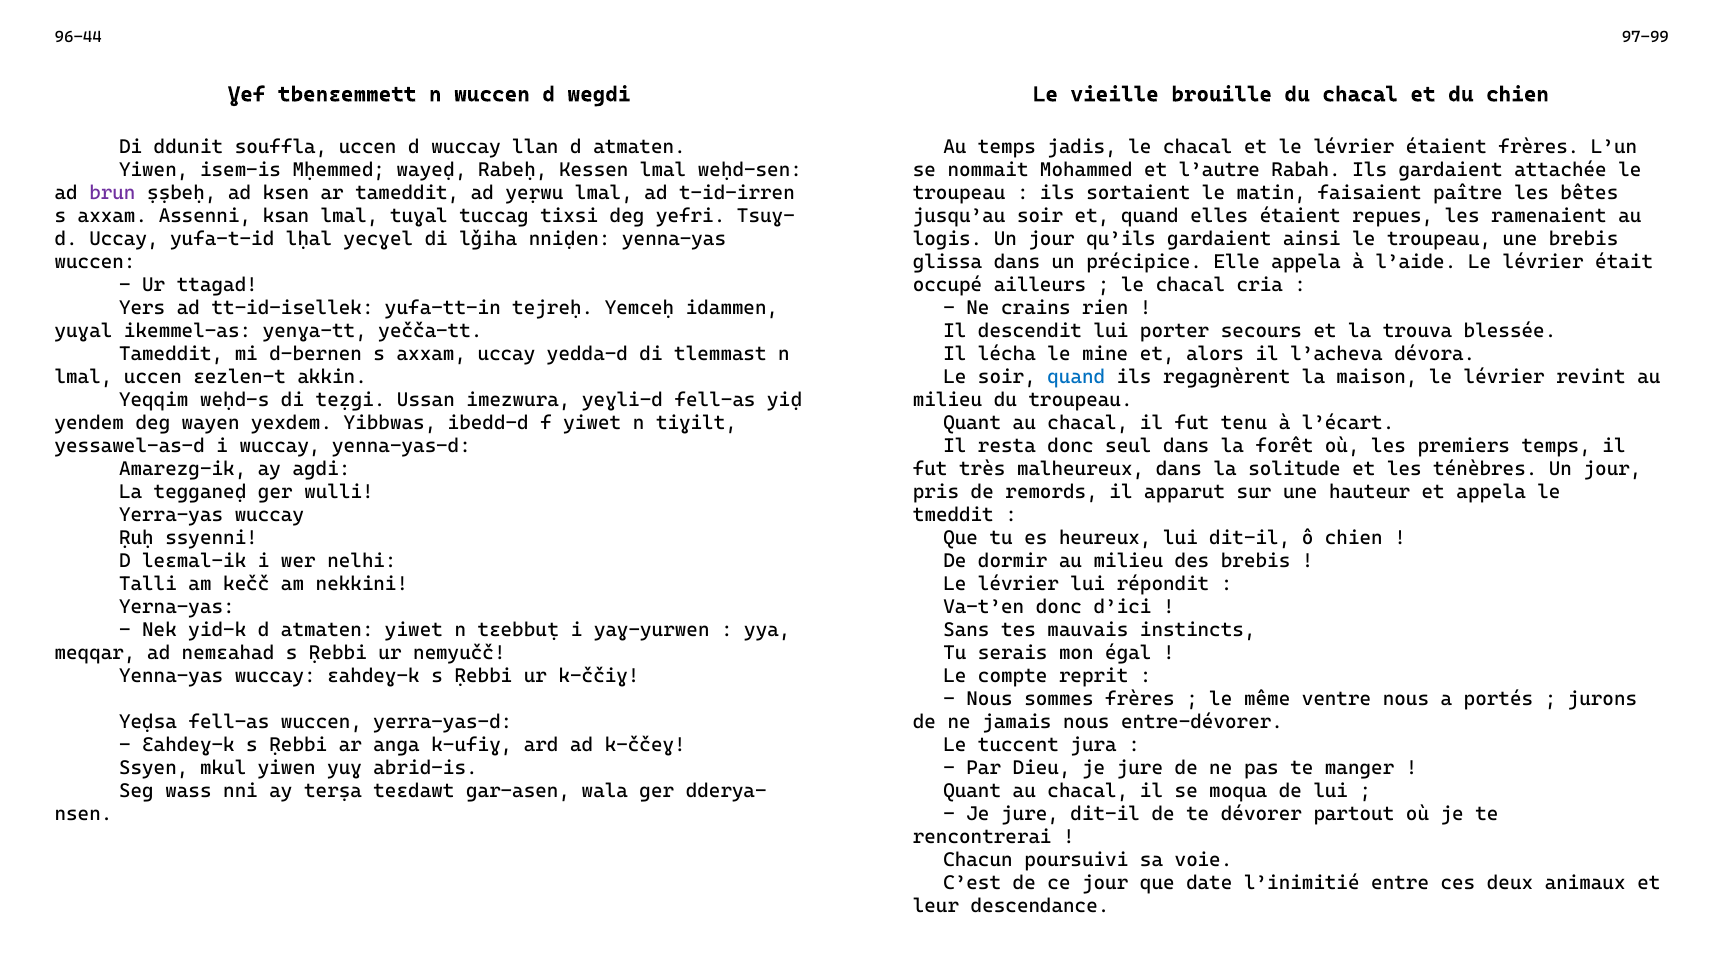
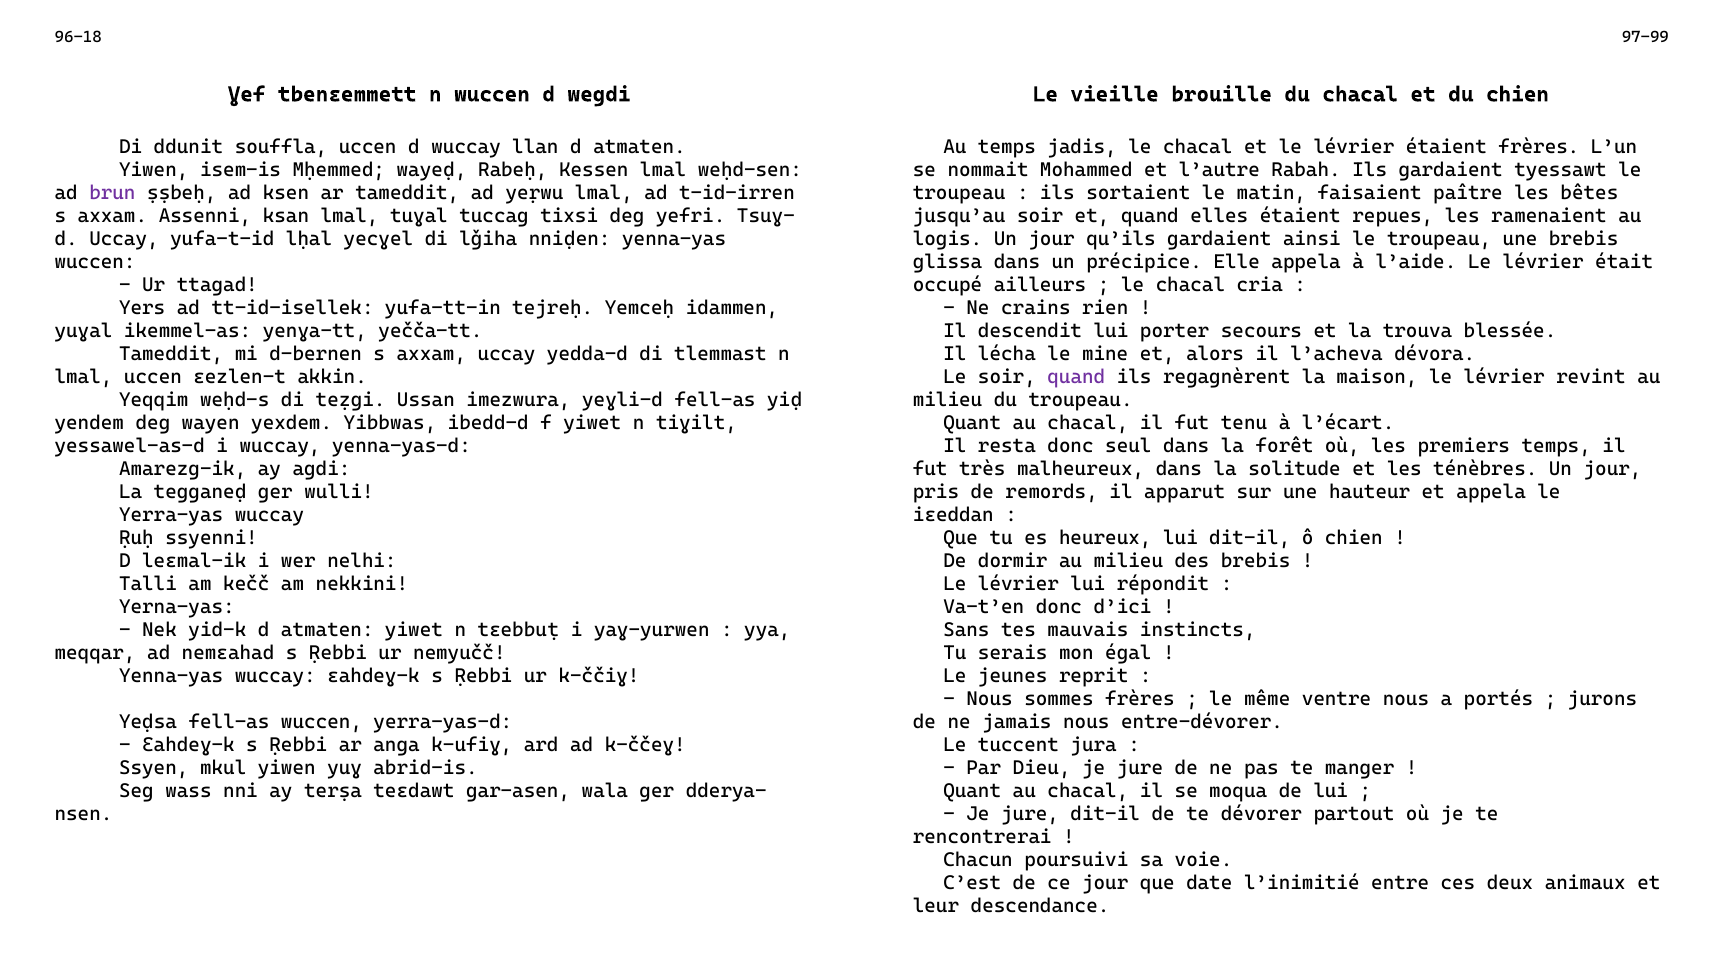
96-44: 96-44 -> 96-18
attachée: attachée -> tyessawt
quand at (1076, 377) colour: blue -> purple
tmeddit: tmeddit -> iɛeddan
compte: compte -> jeunes
